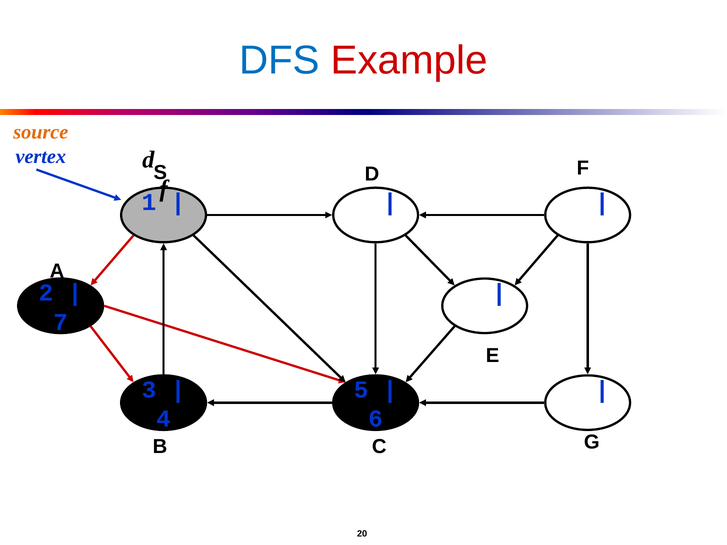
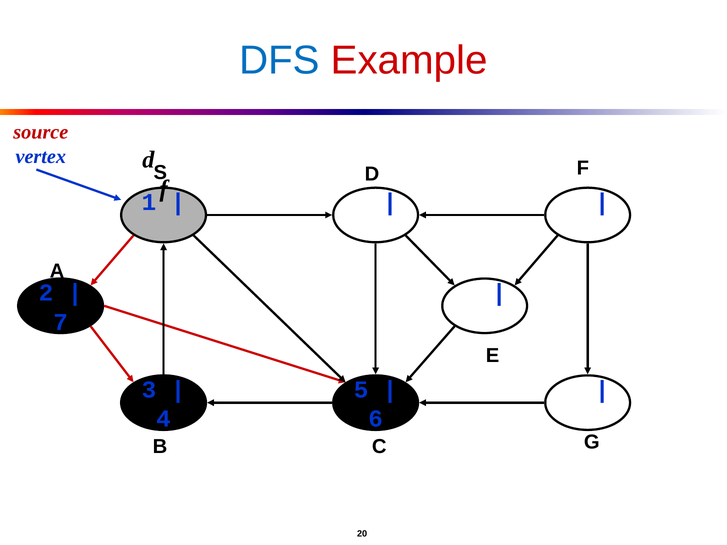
source colour: orange -> red
